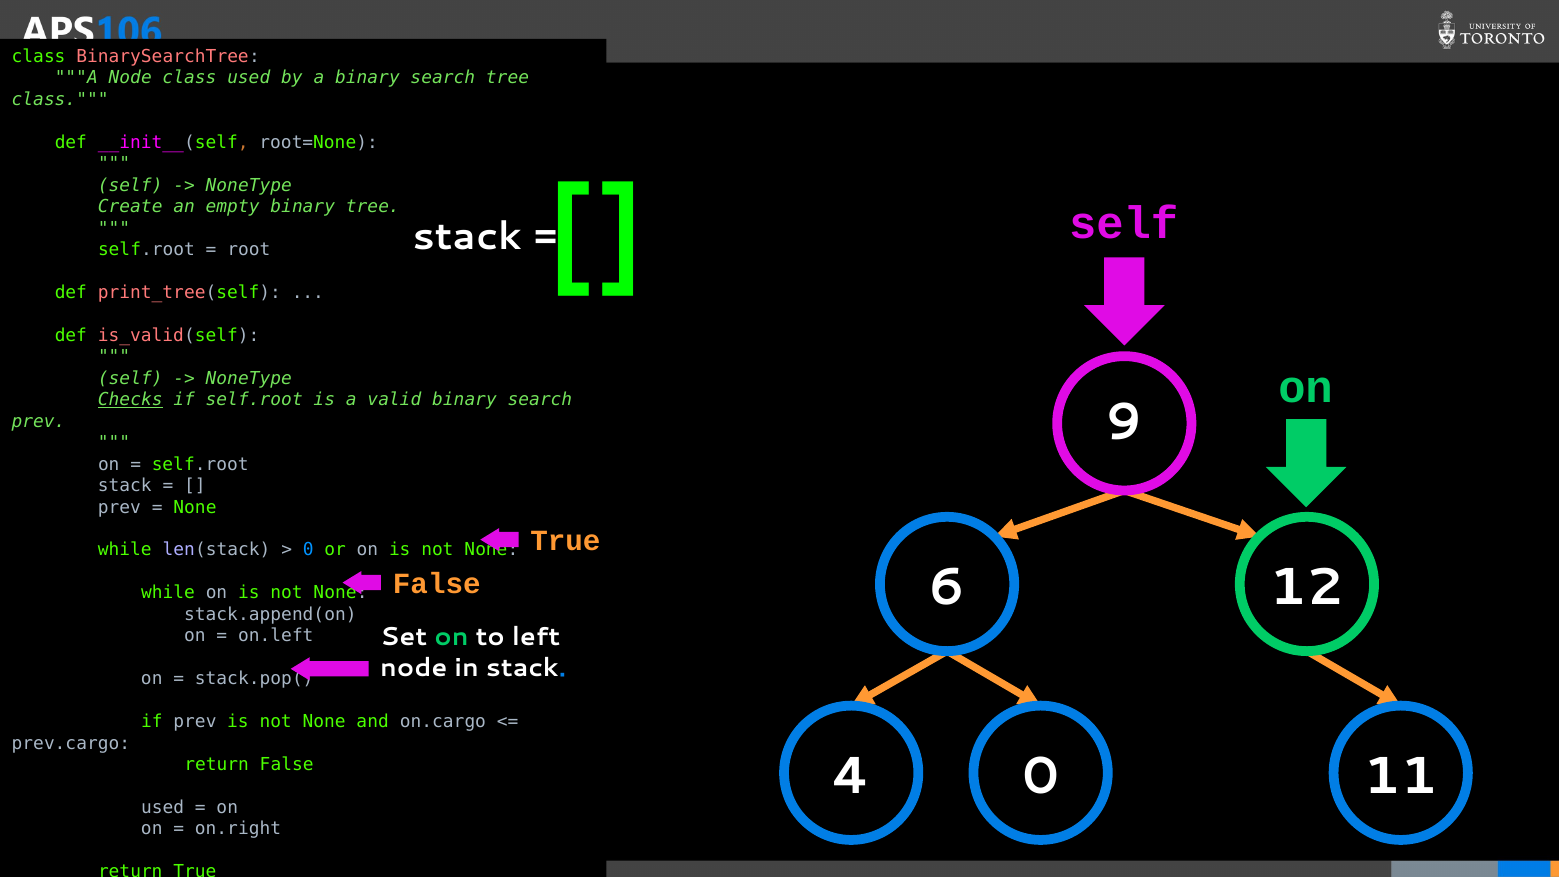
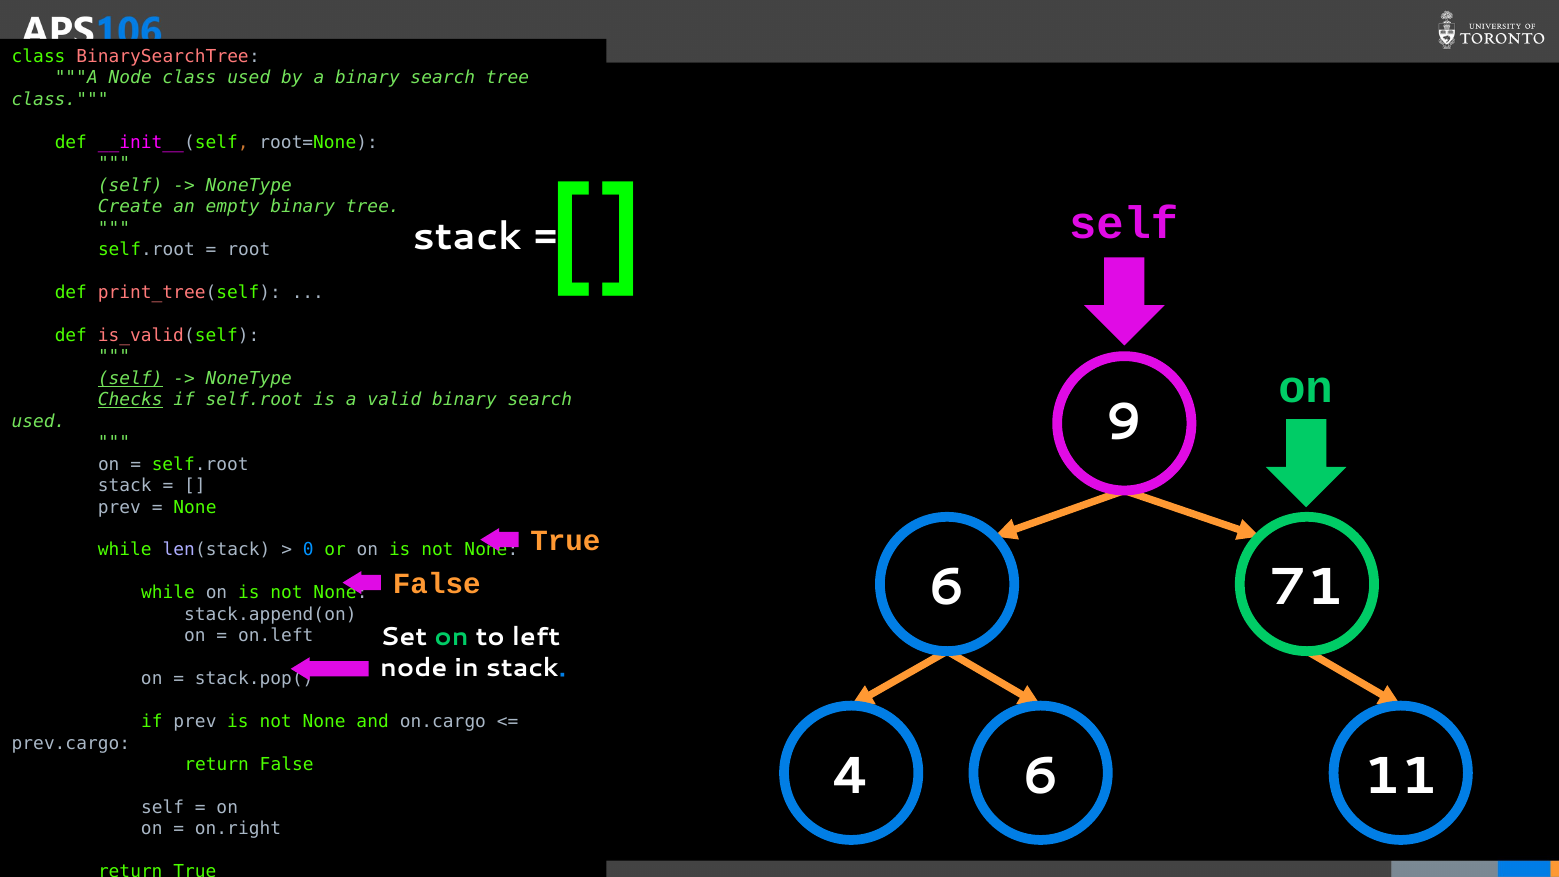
self at (130, 378) underline: none -> present
prev at (39, 421): prev -> used
12: 12 -> 71
4 0: 0 -> 6
used at (163, 807): used -> self
